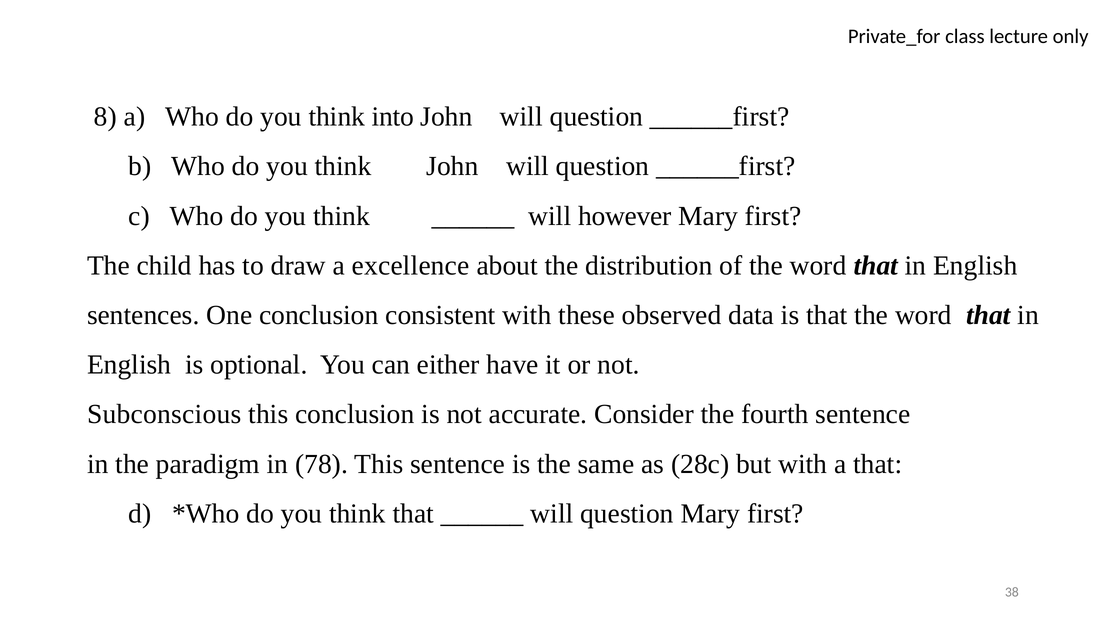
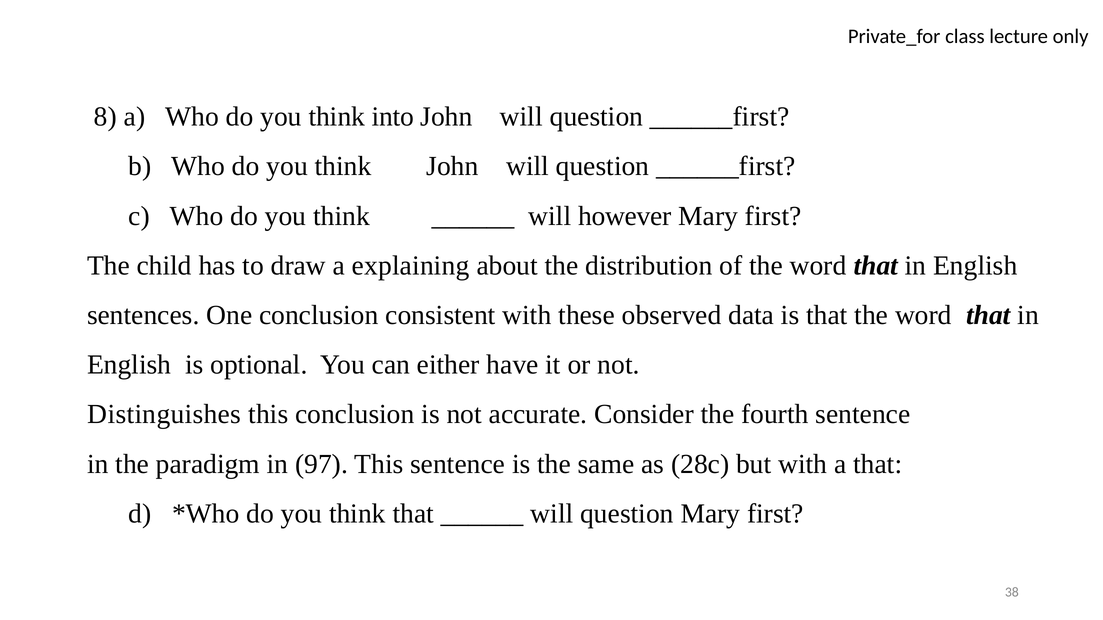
excellence: excellence -> explaining
Subconscious: Subconscious -> Distinguishes
78: 78 -> 97
